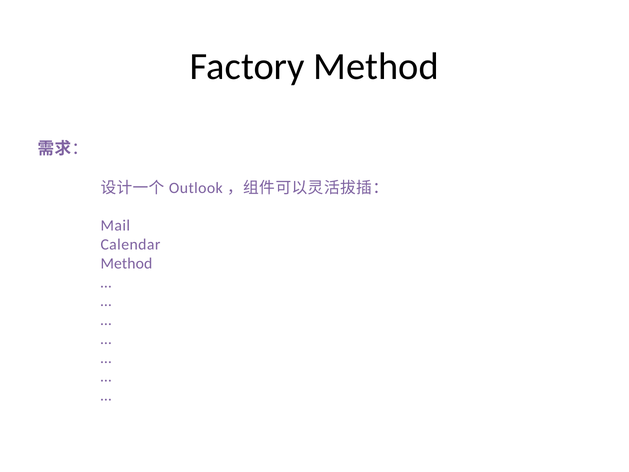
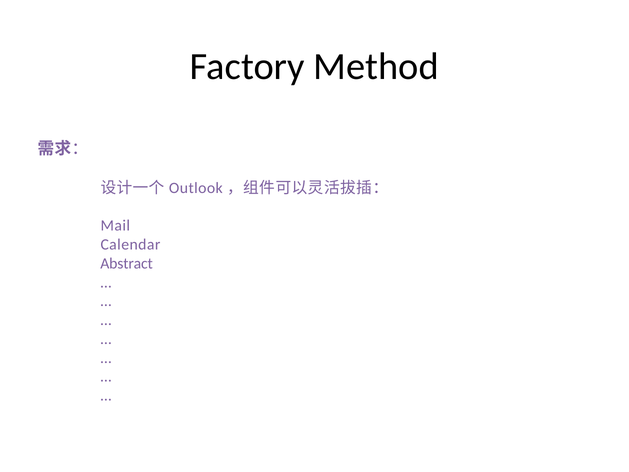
Method at (126, 263): Method -> Abstract
